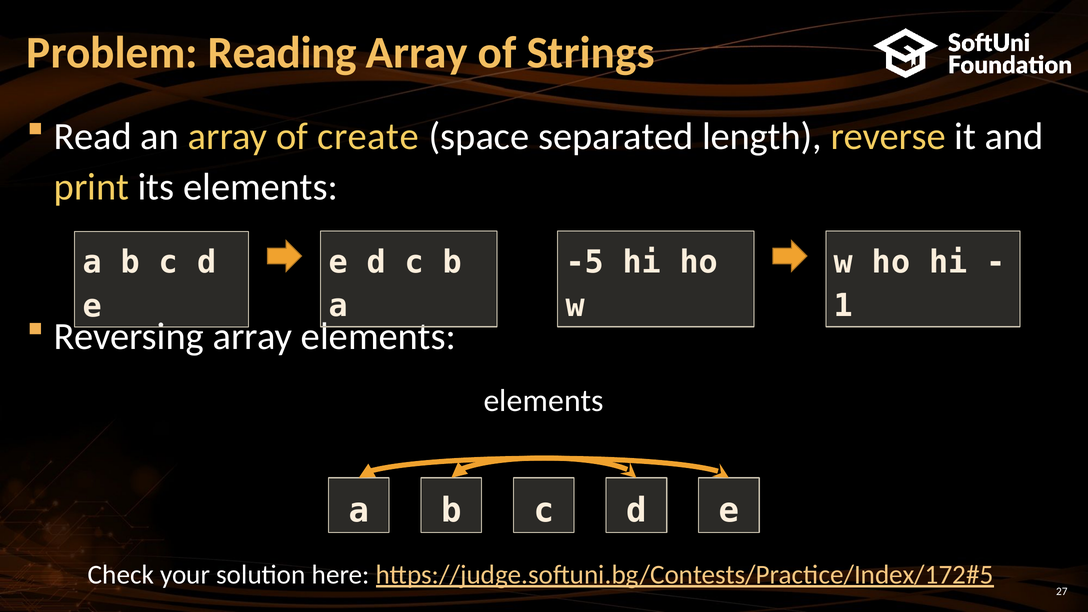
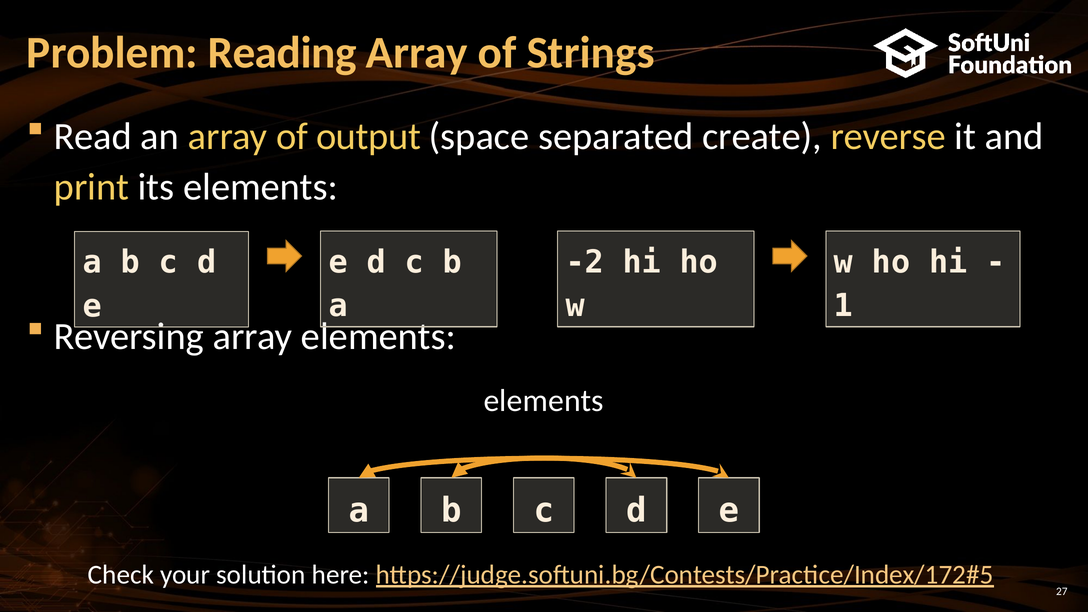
create: create -> output
length: length -> create
-5: -5 -> -2
